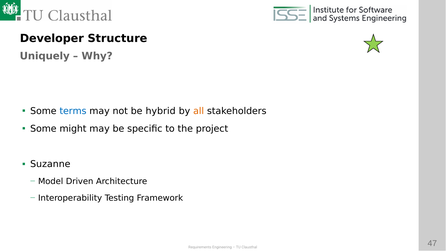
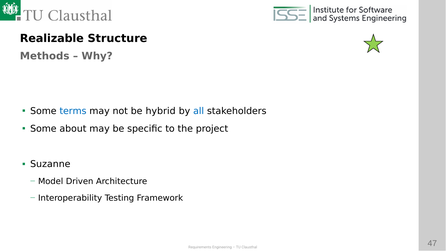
Developer: Developer -> Realizable
Uniquely: Uniquely -> Methods
all colour: orange -> blue
might: might -> about
